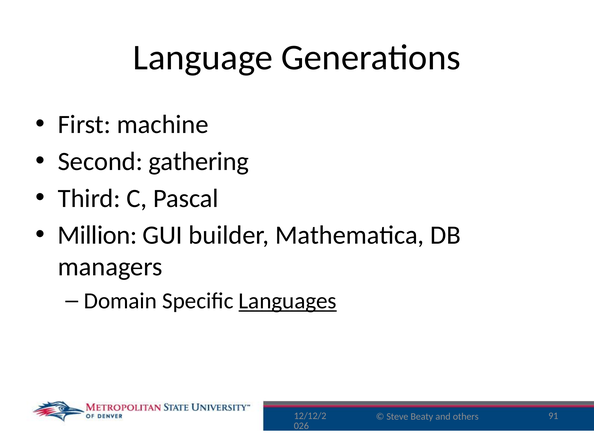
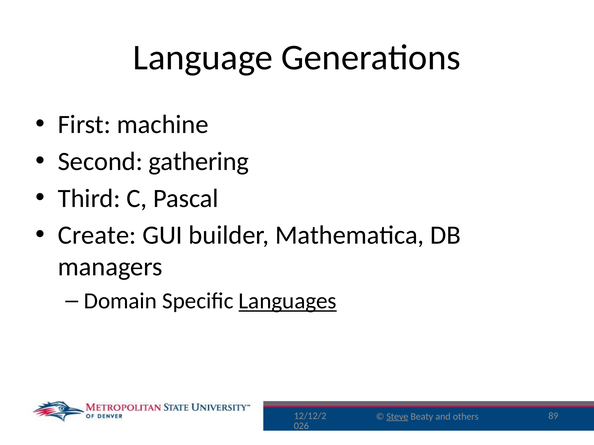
Million: Million -> Create
Steve underline: none -> present
91: 91 -> 89
